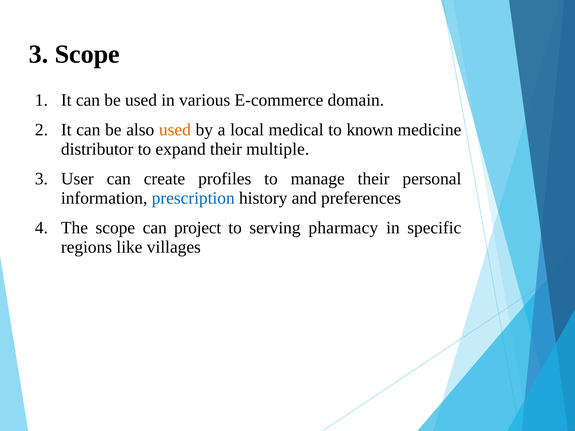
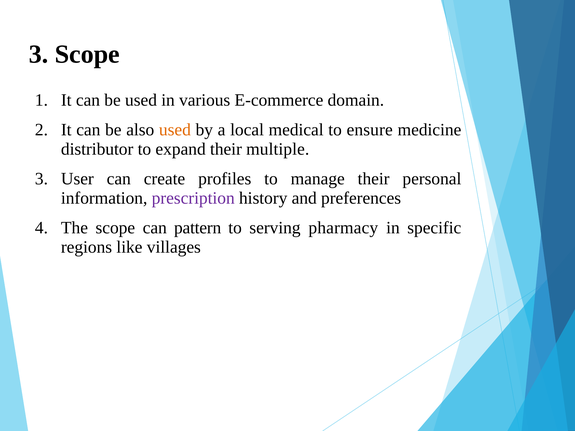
known: known -> ensure
prescription colour: blue -> purple
project: project -> pattern
